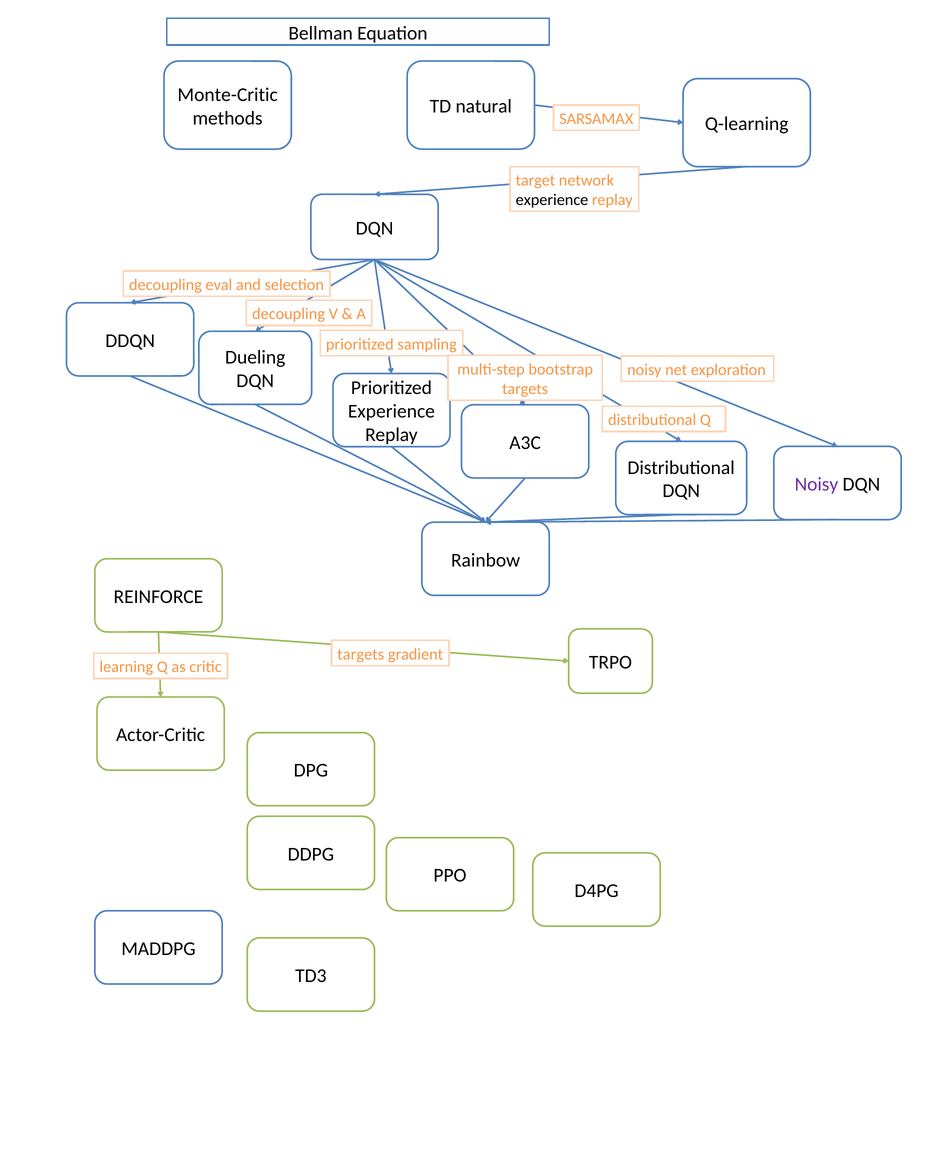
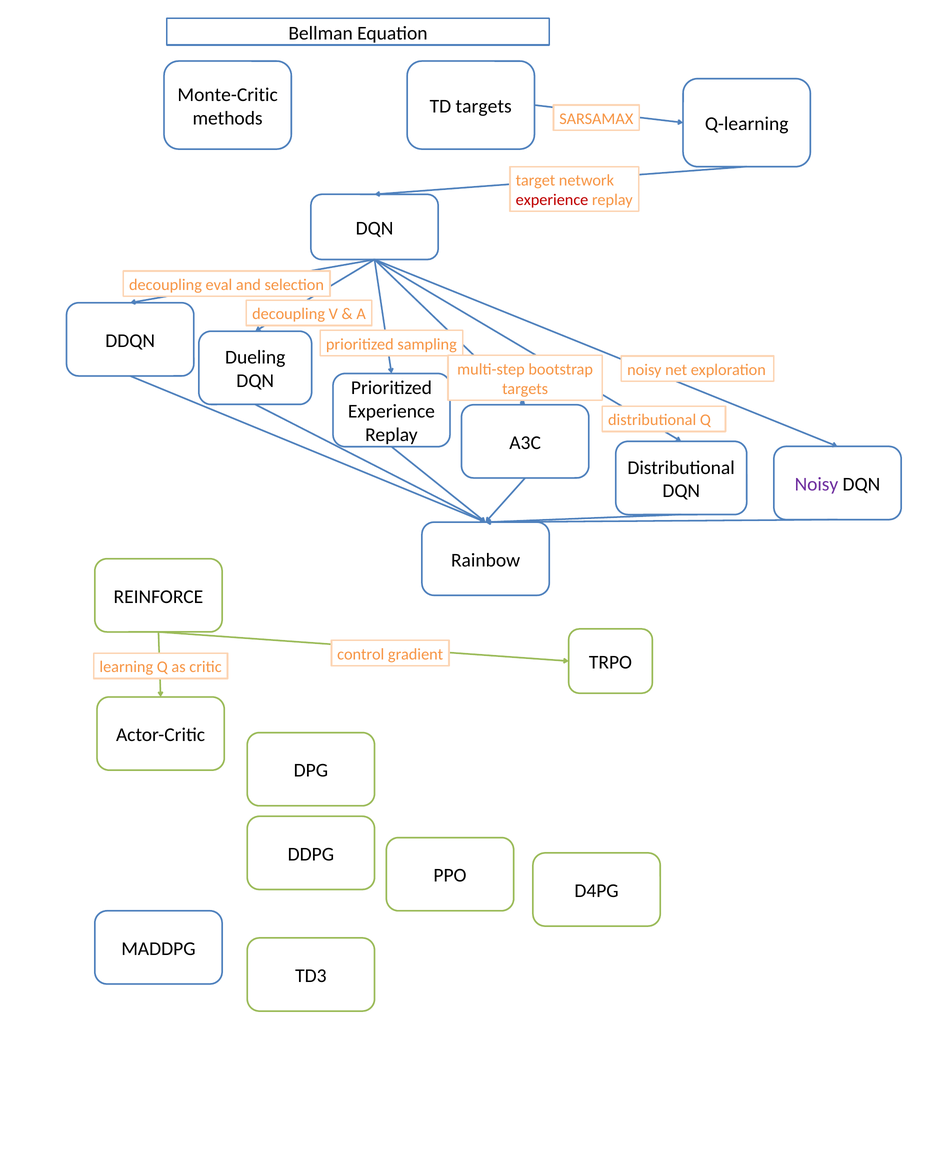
TD natural: natural -> targets
experience at (552, 200) colour: black -> red
targets at (361, 654): targets -> control
